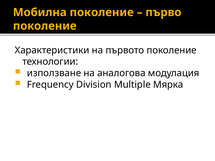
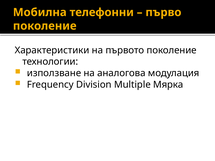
Мобилна поколение: поколение -> телефонни
